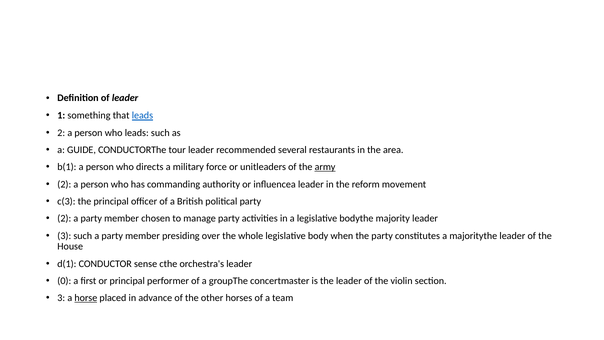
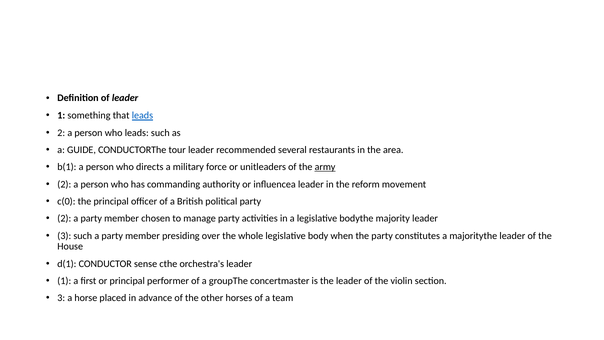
c(3: c(3 -> c(0
0 at (64, 281): 0 -> 1
horse underline: present -> none
